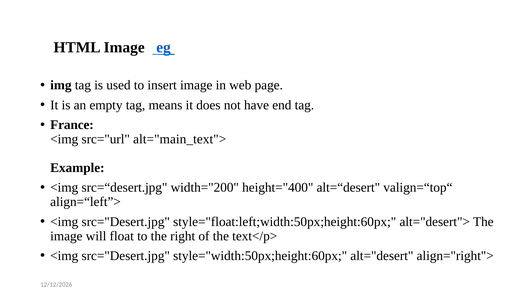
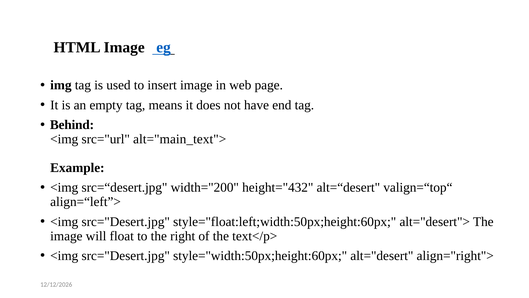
France: France -> Behind
height="400: height="400 -> height="432
